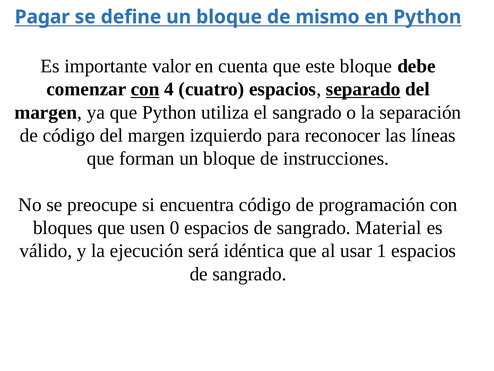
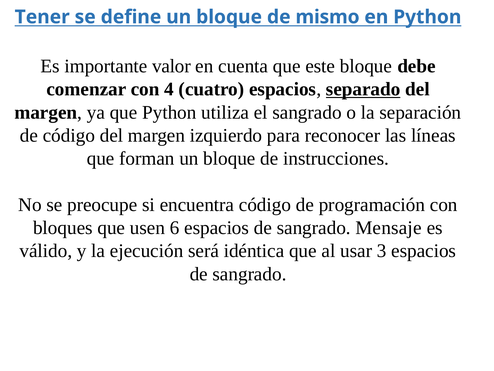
Pagar: Pagar -> Tener
con at (145, 89) underline: present -> none
0: 0 -> 6
Material: Material -> Mensaje
1: 1 -> 3
